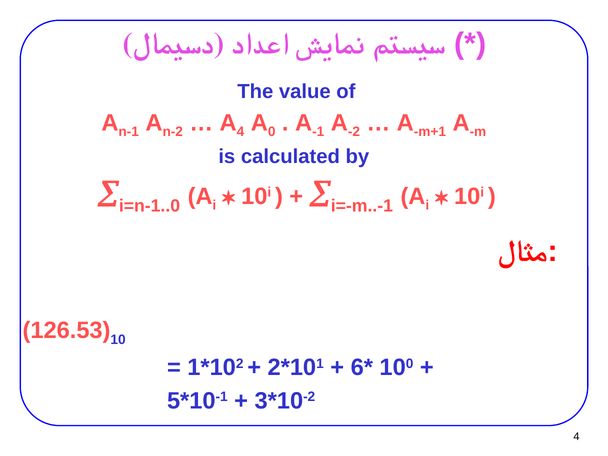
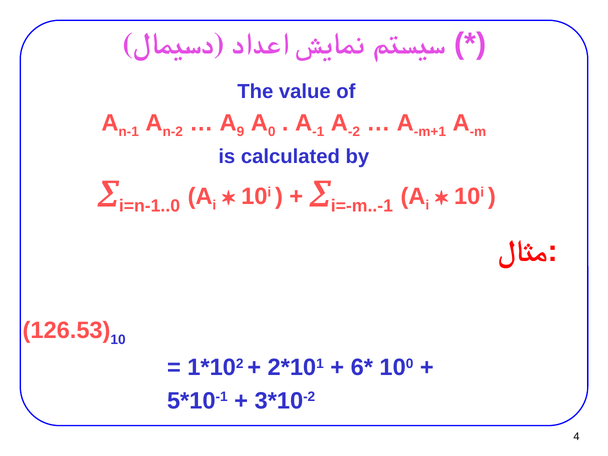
4 at (241, 132): 4 -> 9
